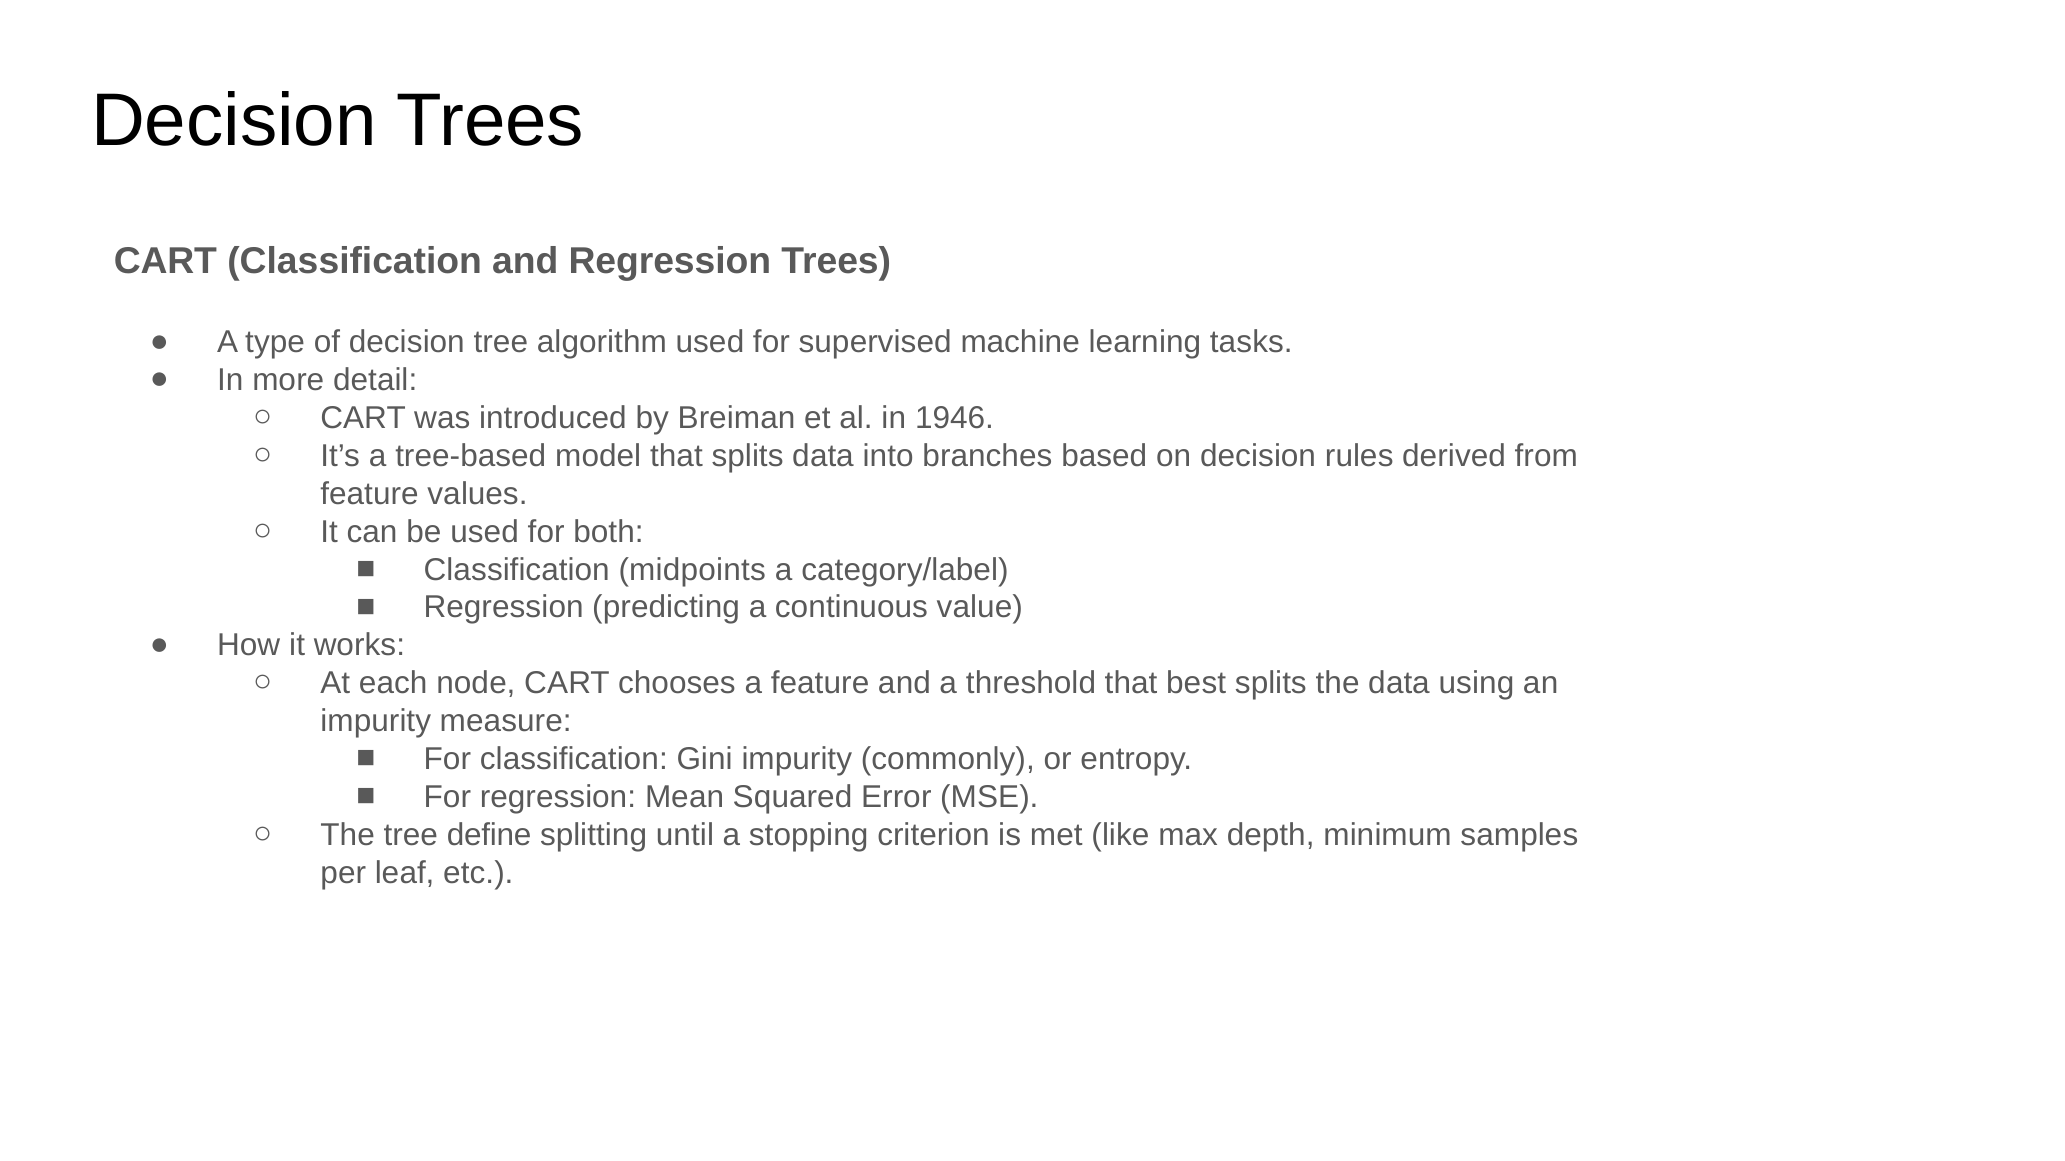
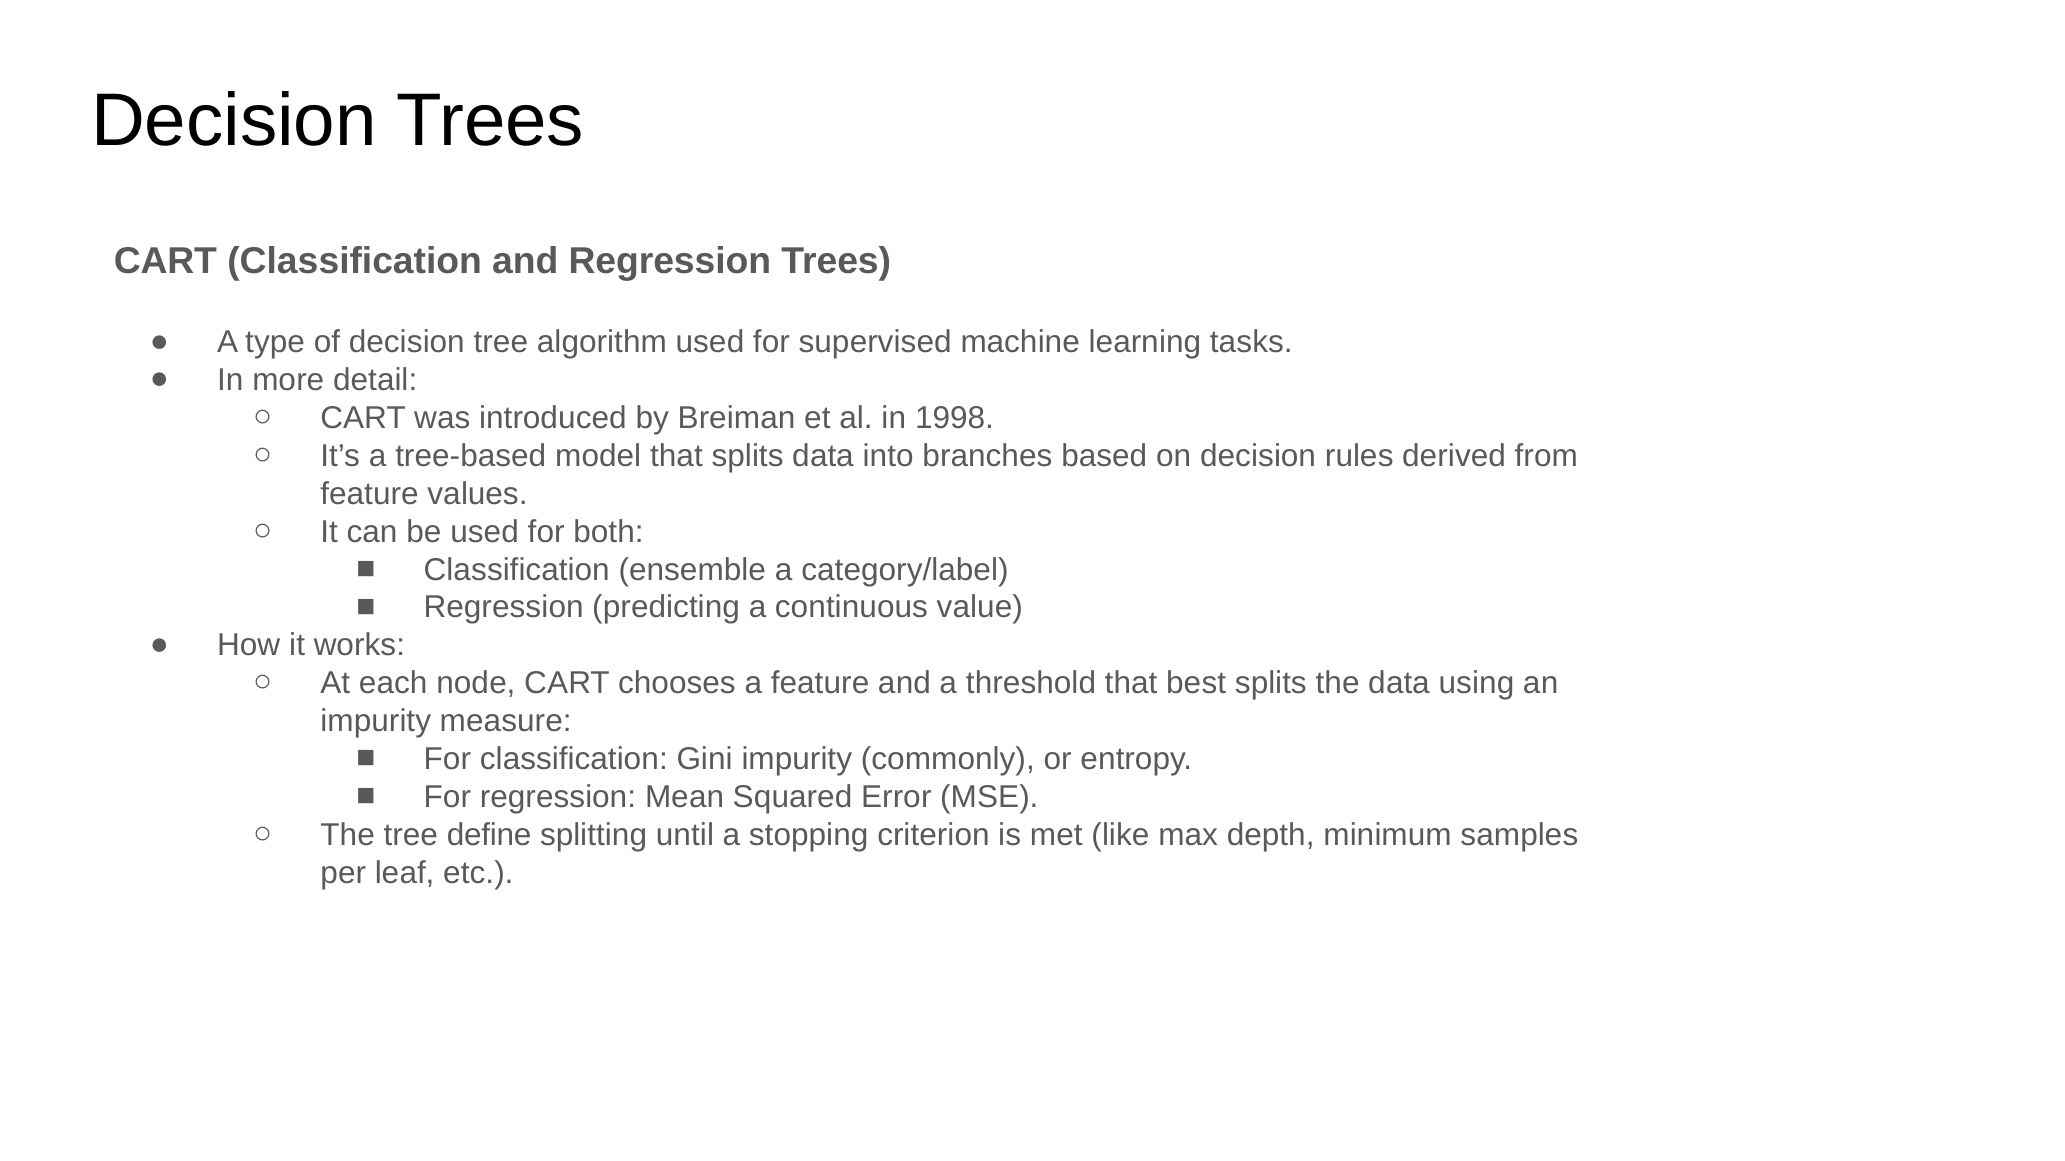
1946: 1946 -> 1998
midpoints: midpoints -> ensemble
